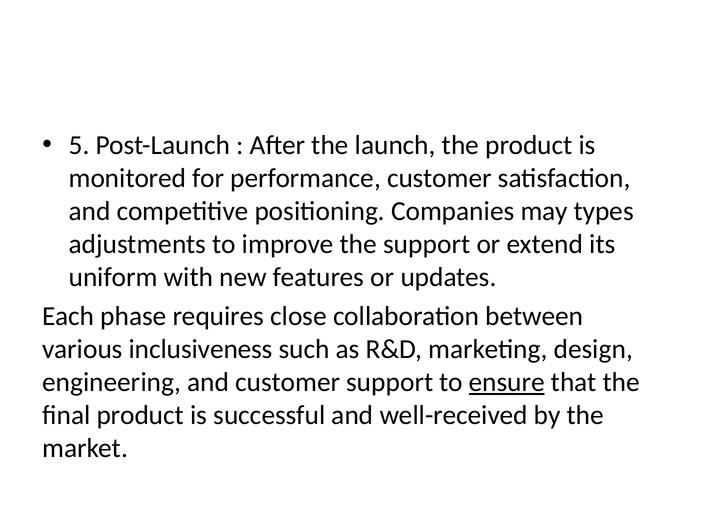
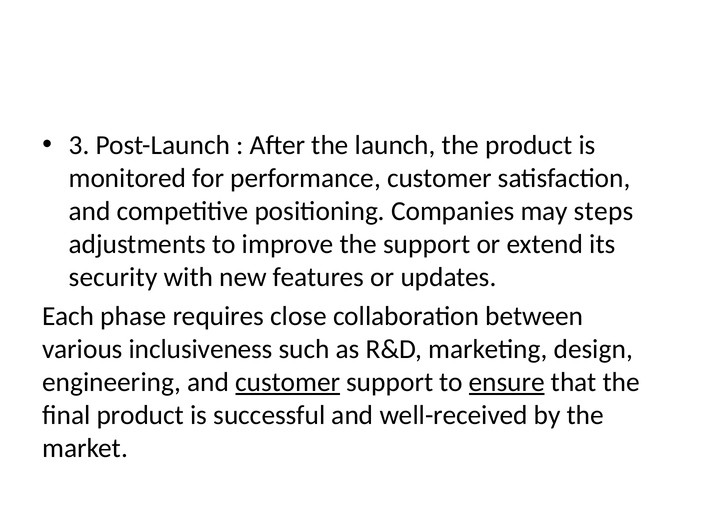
5: 5 -> 3
types: types -> steps
uniform: uniform -> security
customer at (288, 382) underline: none -> present
